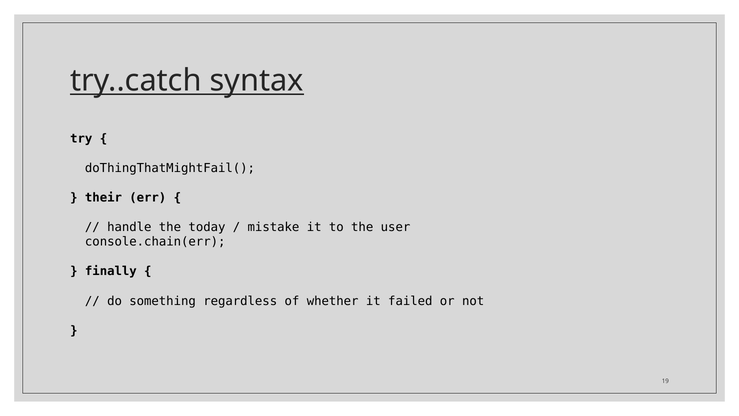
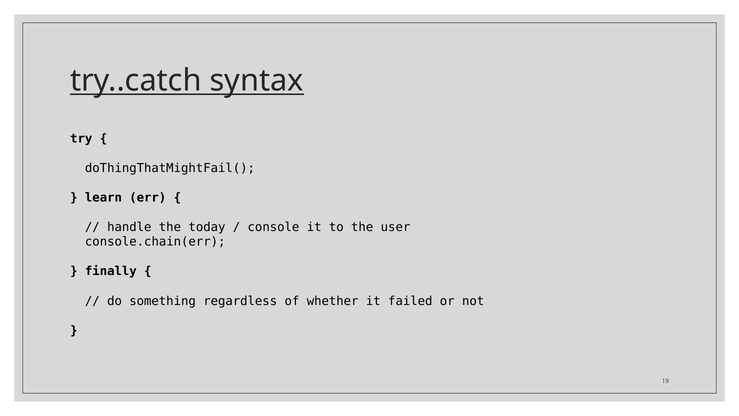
their: their -> learn
mistake: mistake -> console
